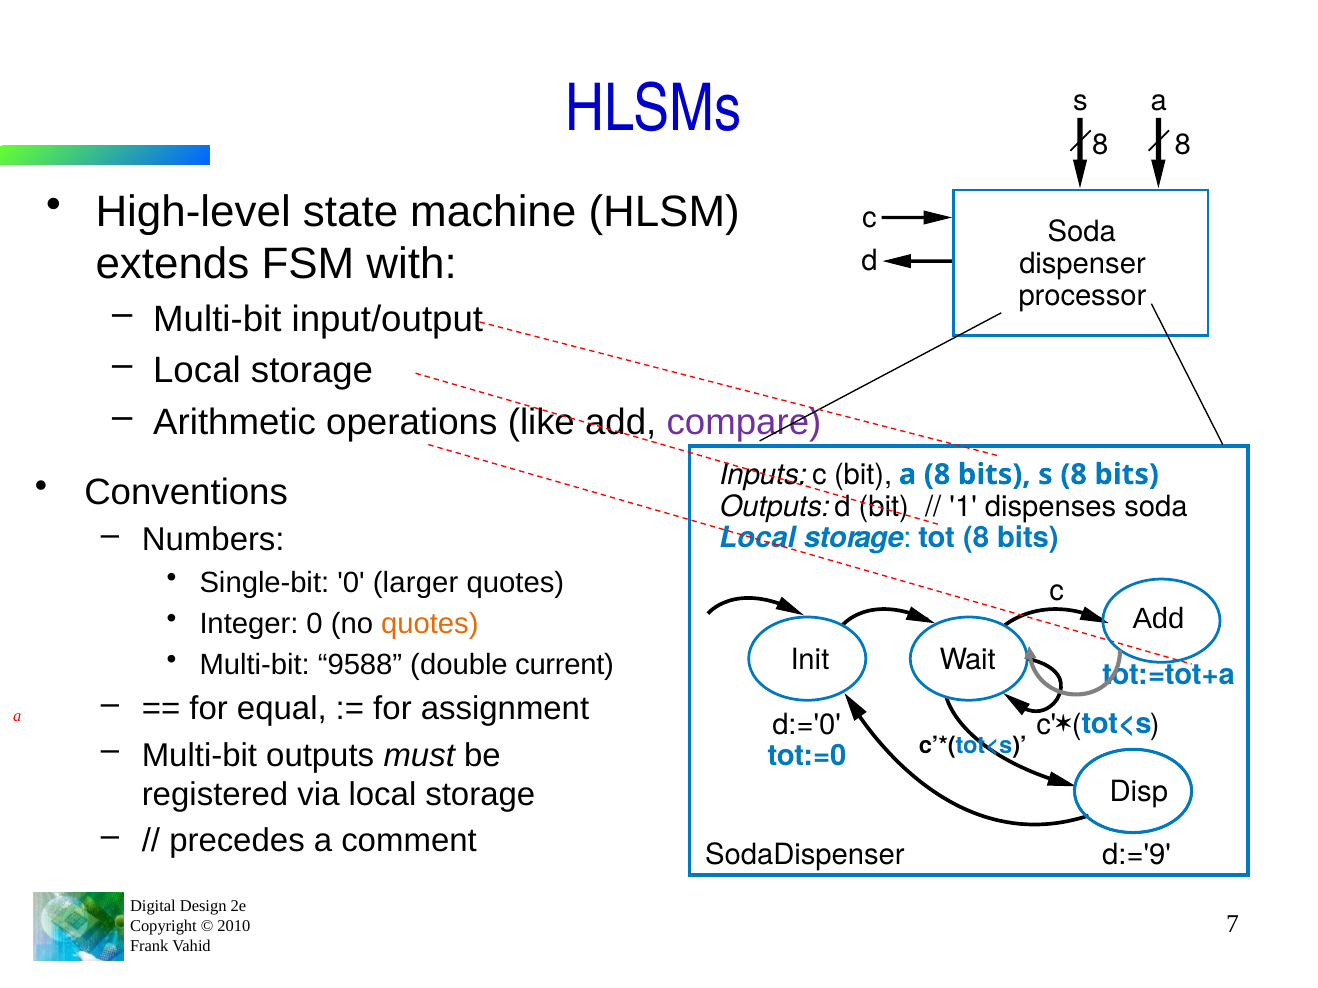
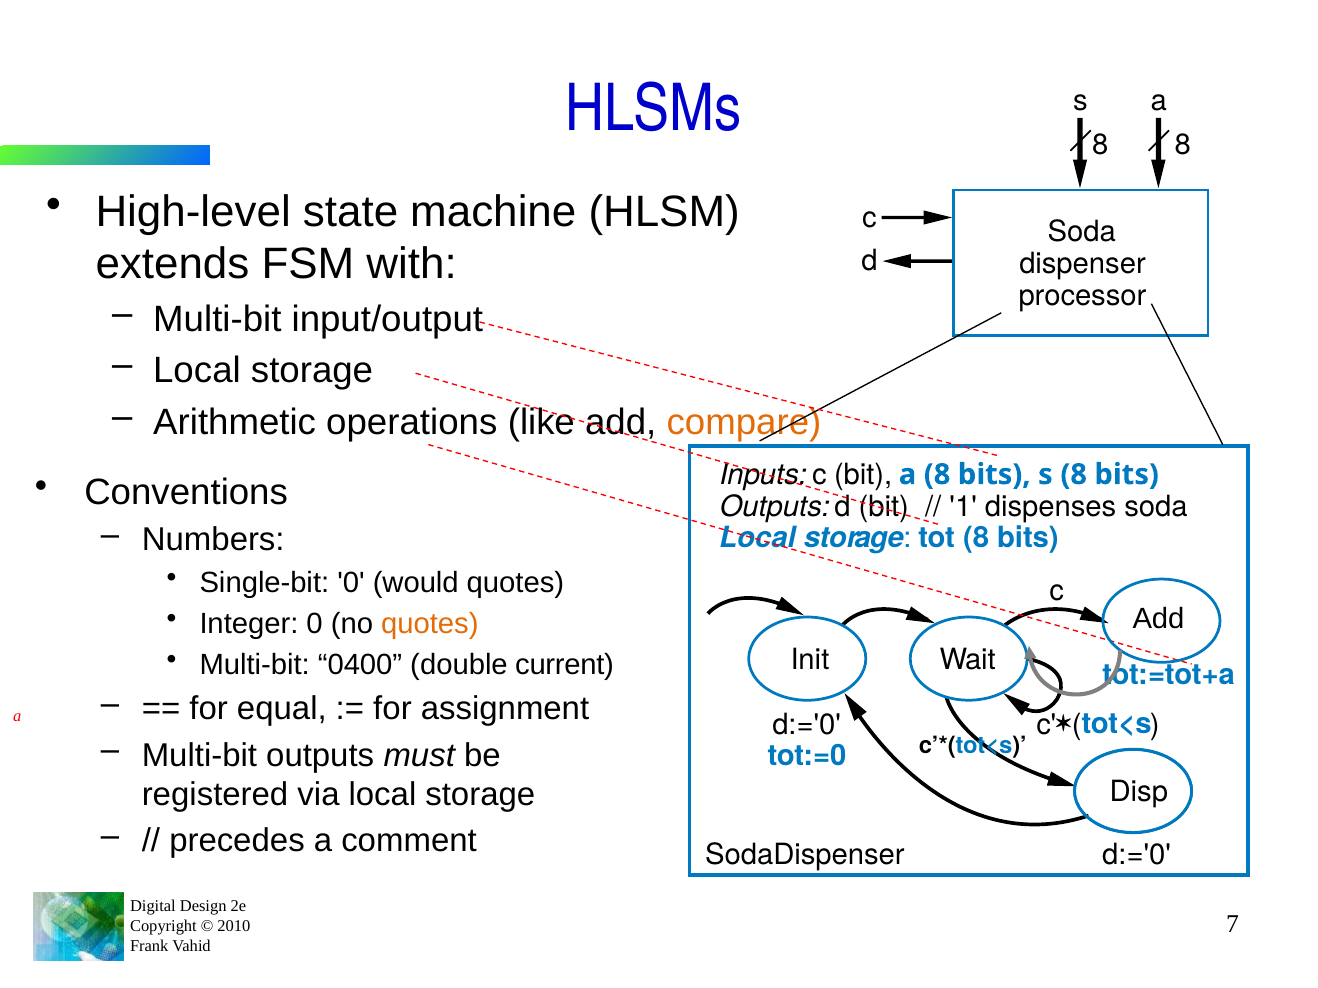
compare colour: purple -> orange
larger: larger -> would
9588: 9588 -> 0400
d:='9 at (1137, 855): d:='9 -> d:='0
